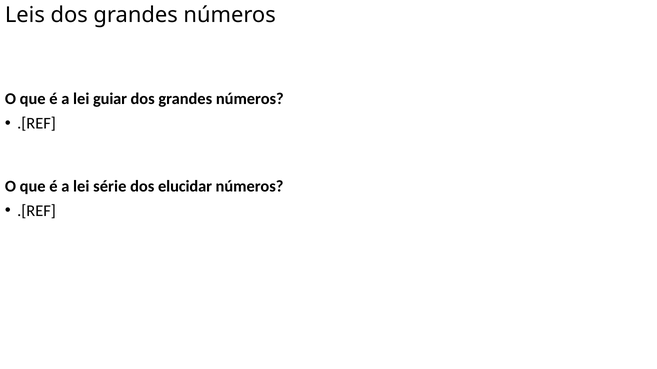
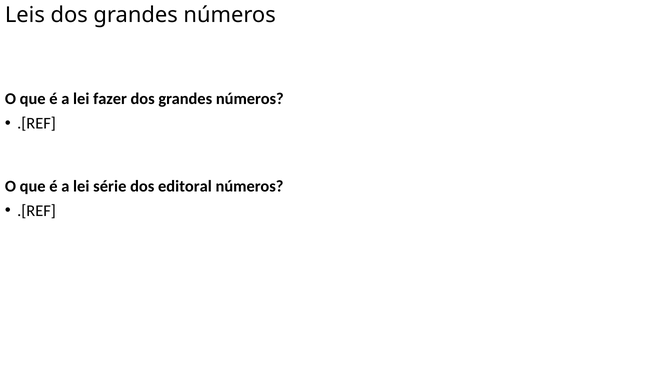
guiar: guiar -> fazer
elucidar: elucidar -> editoral
